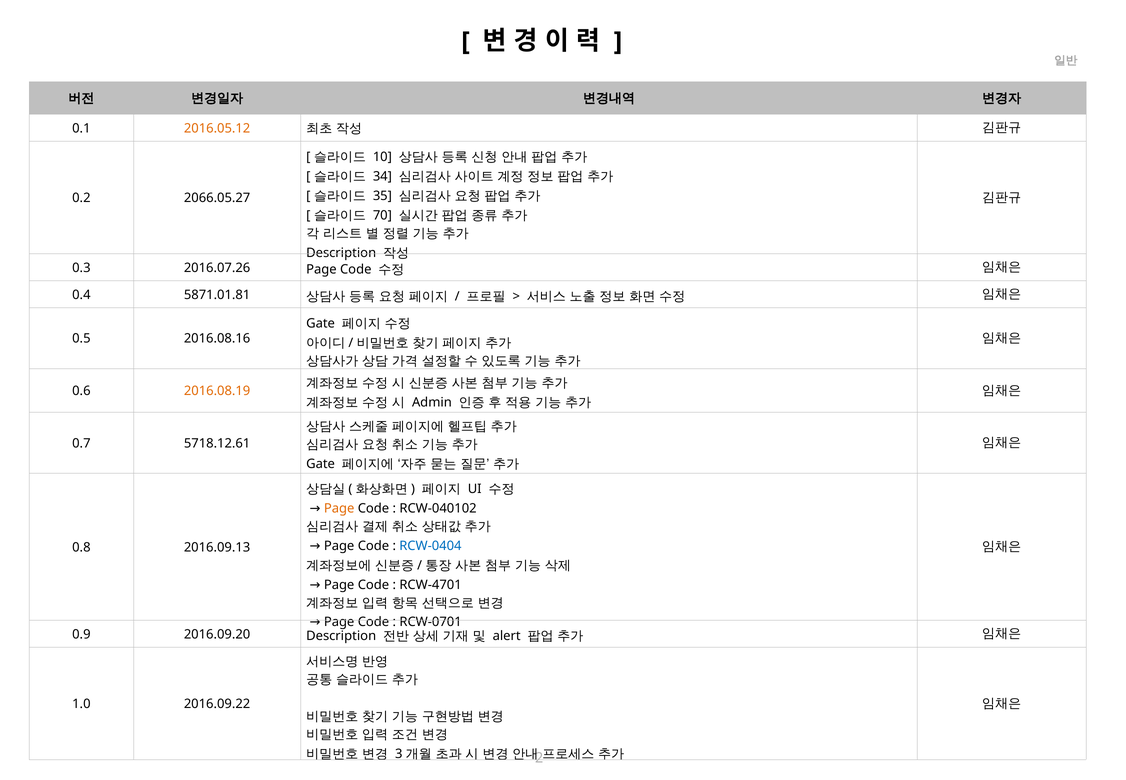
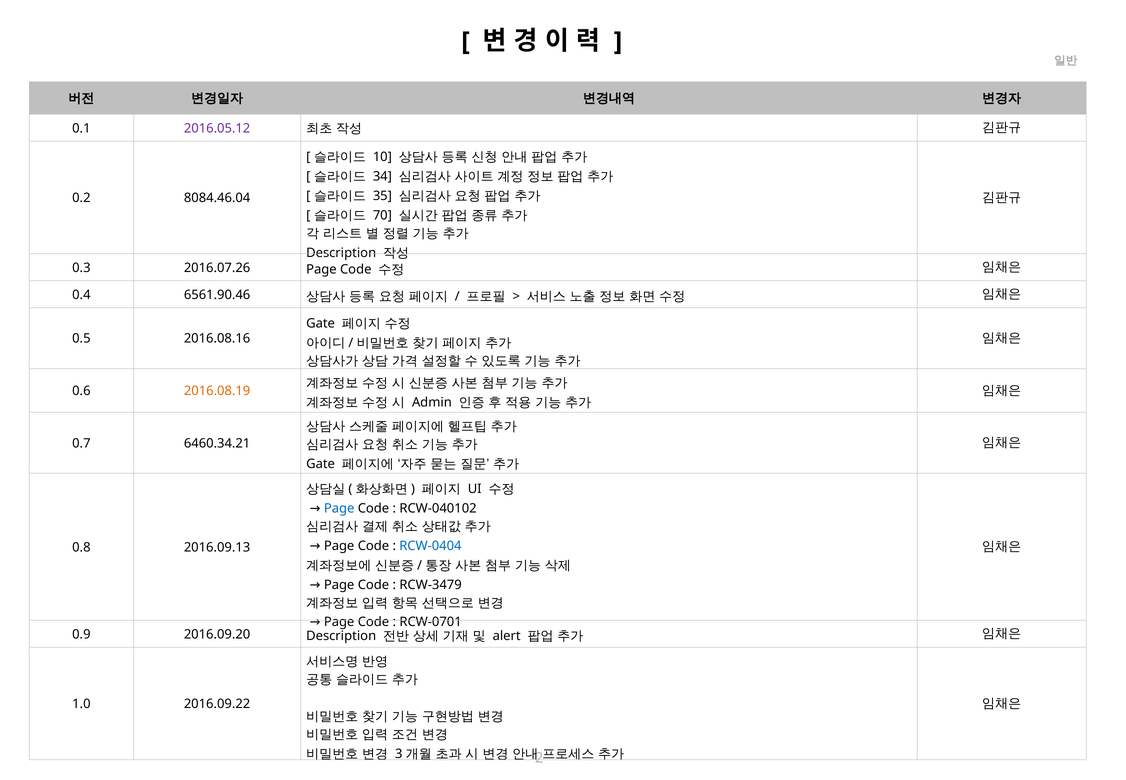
2016.05.12 colour: orange -> purple
2066.05.27: 2066.05.27 -> 8084.46.04
5871.01.81: 5871.01.81 -> 6561.90.46
5718.12.61: 5718.12.61 -> 6460.34.21
Page at (339, 508) colour: orange -> blue
RCW-4701: RCW-4701 -> RCW-3479
